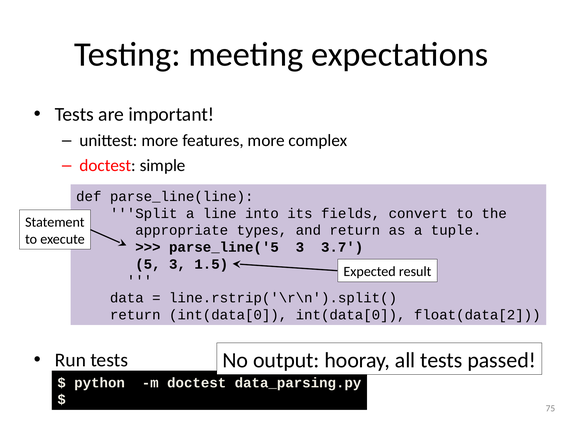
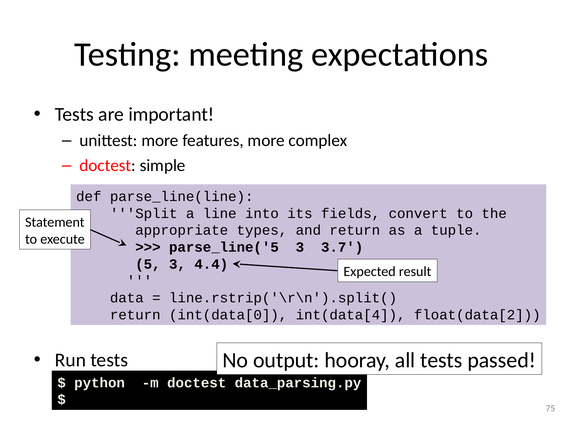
1.5: 1.5 -> 4.4
int(data[0 int(data[0: int(data[0 -> int(data[4
